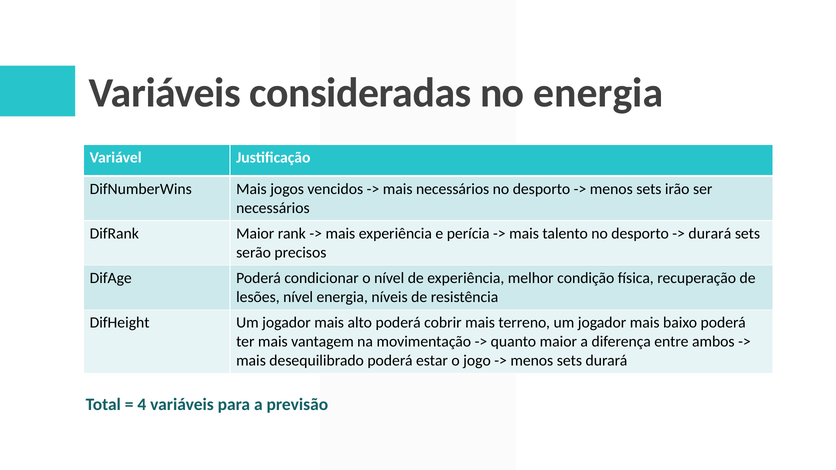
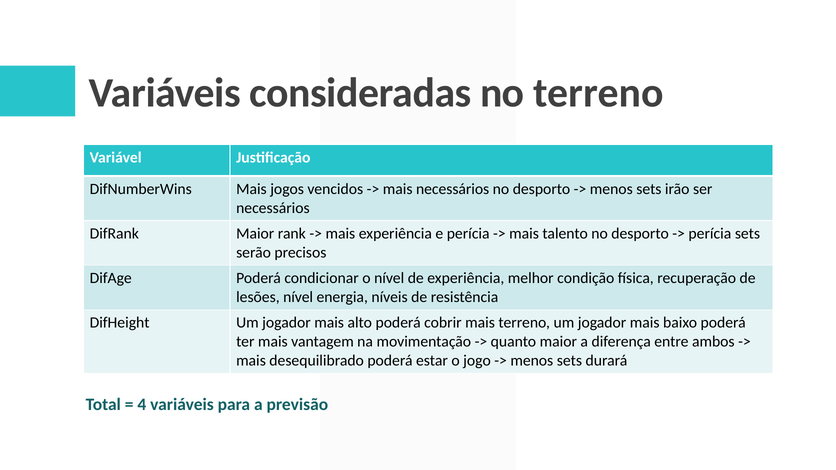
no energia: energia -> terreno
durará at (710, 234): durará -> perícia
